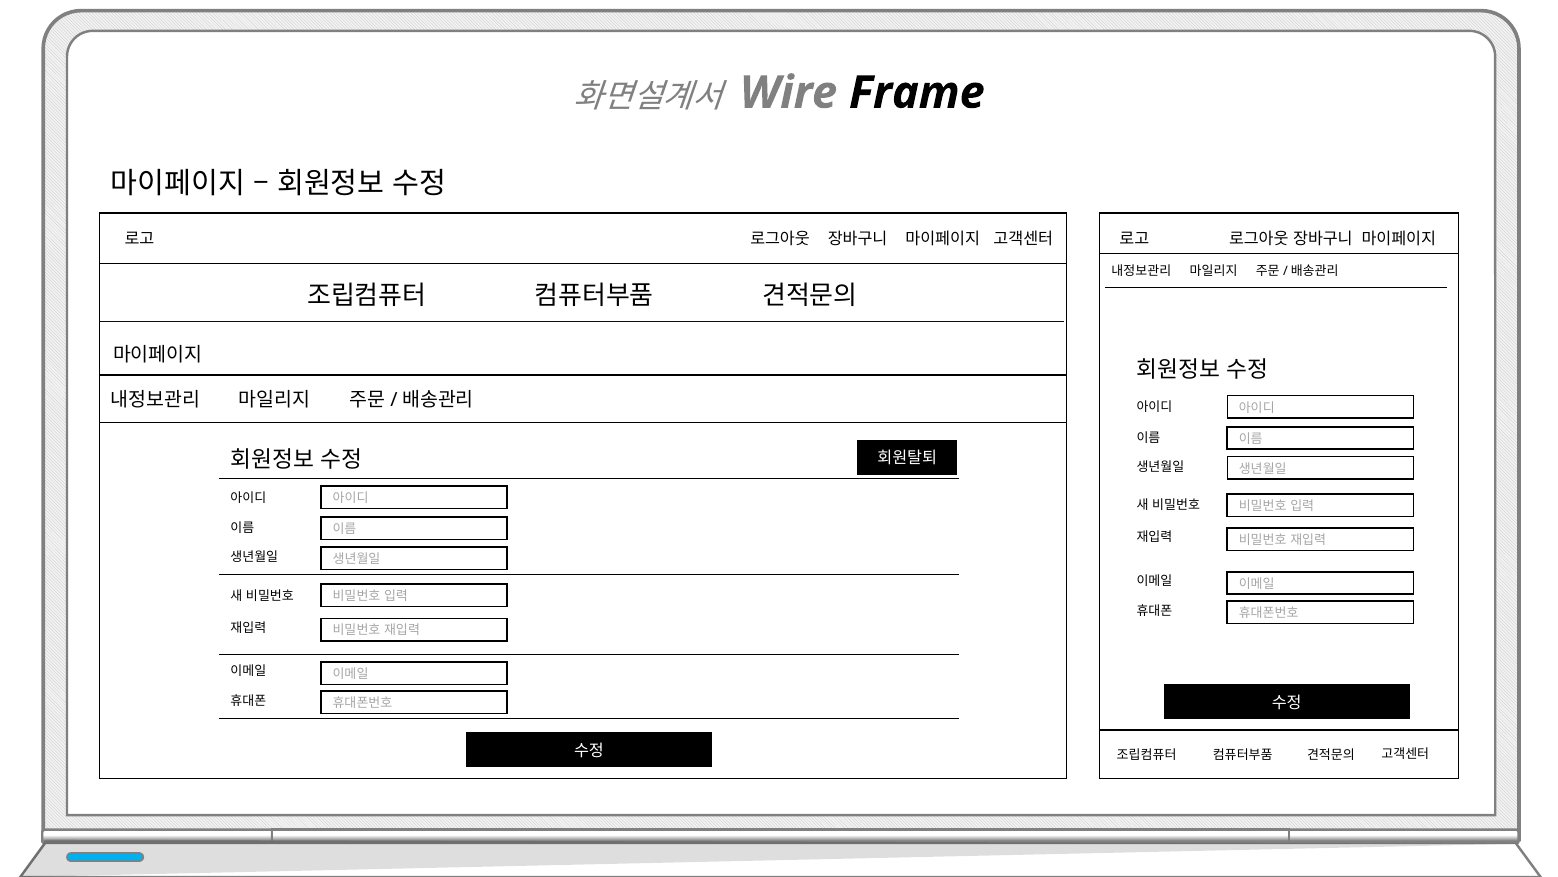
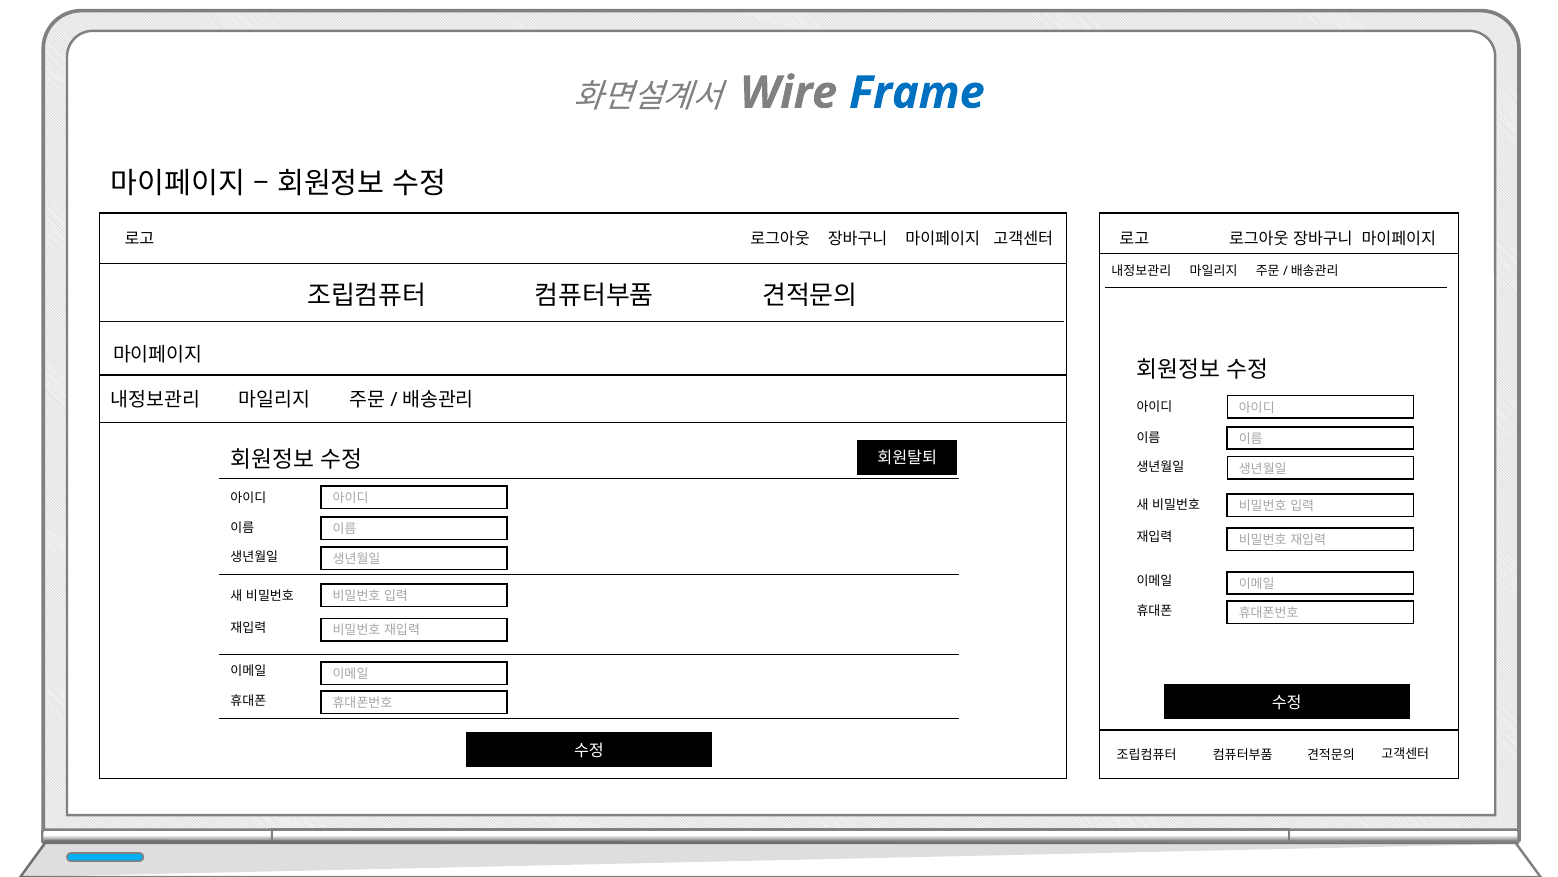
Frame colour: black -> blue
